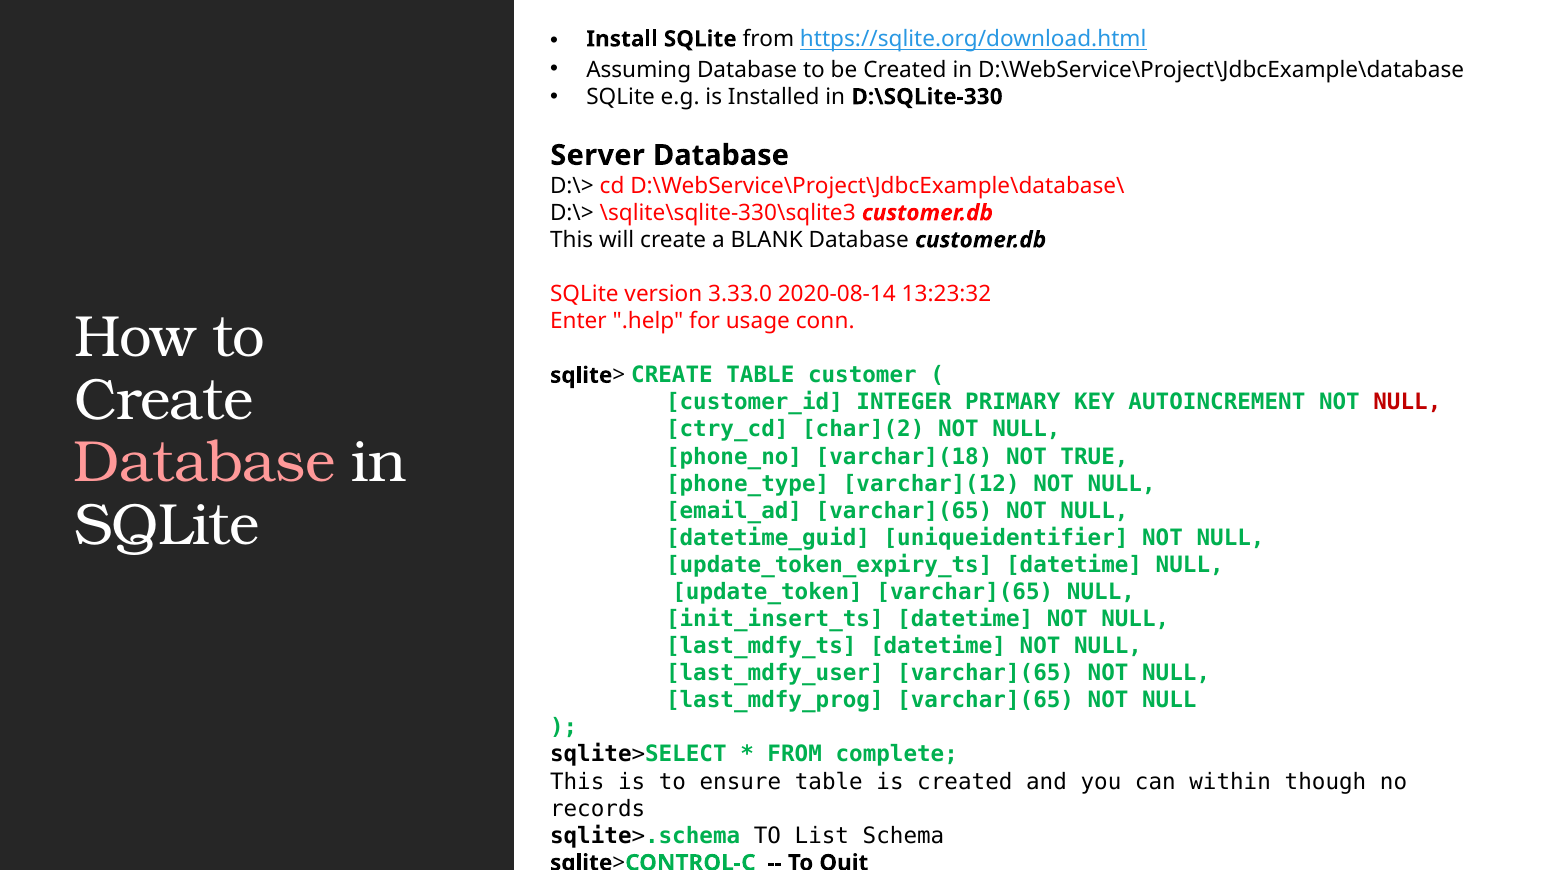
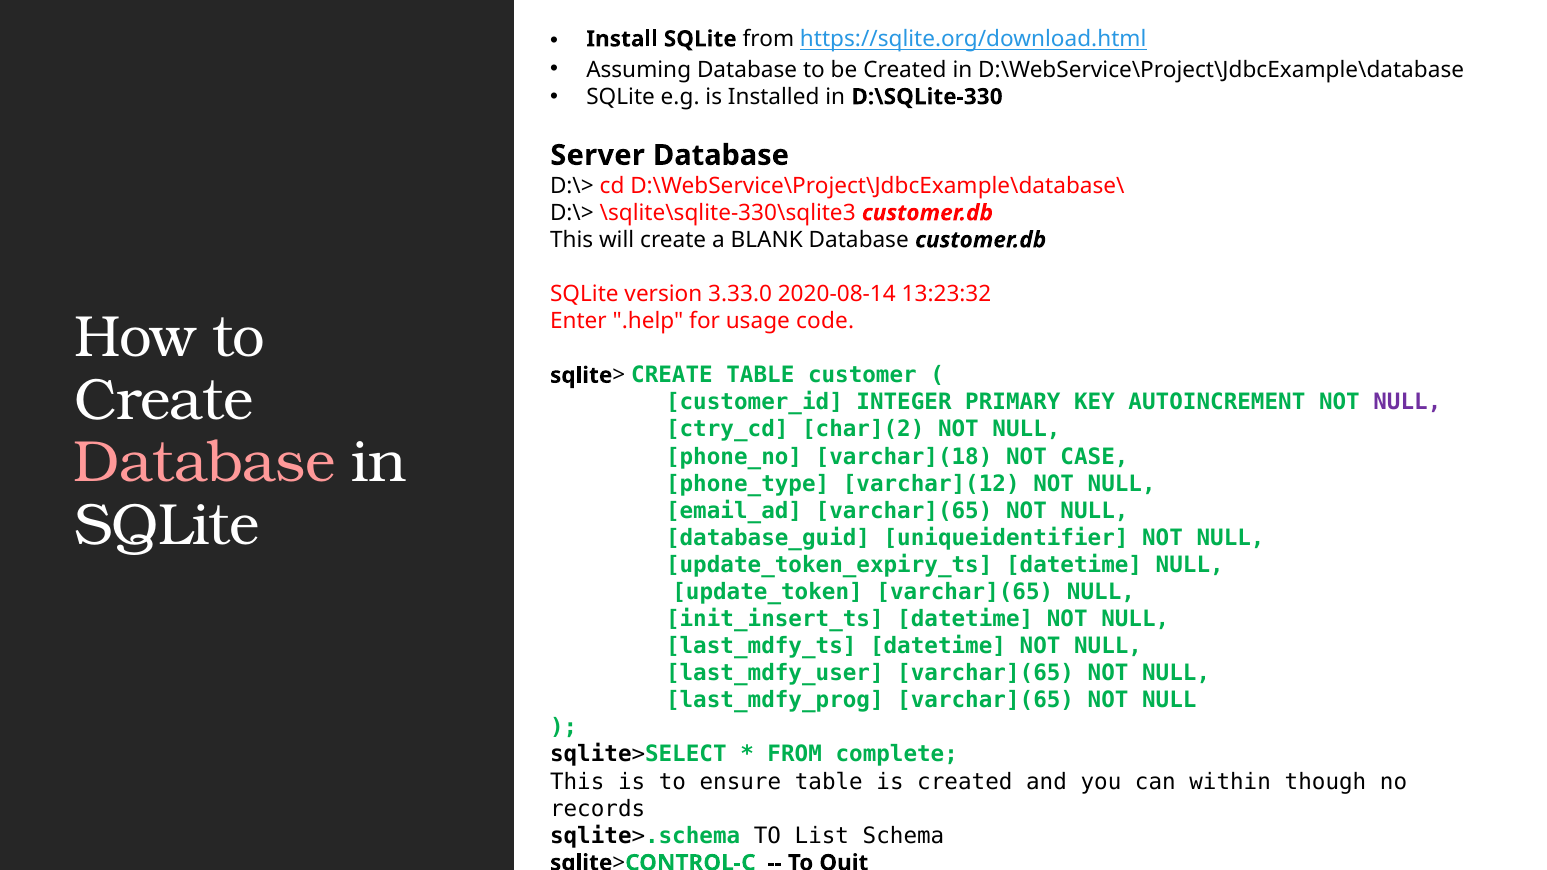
conn: conn -> code
NULL at (1407, 403) colour: red -> purple
TRUE: TRUE -> CASE
datetime_guid: datetime_guid -> database_guid
